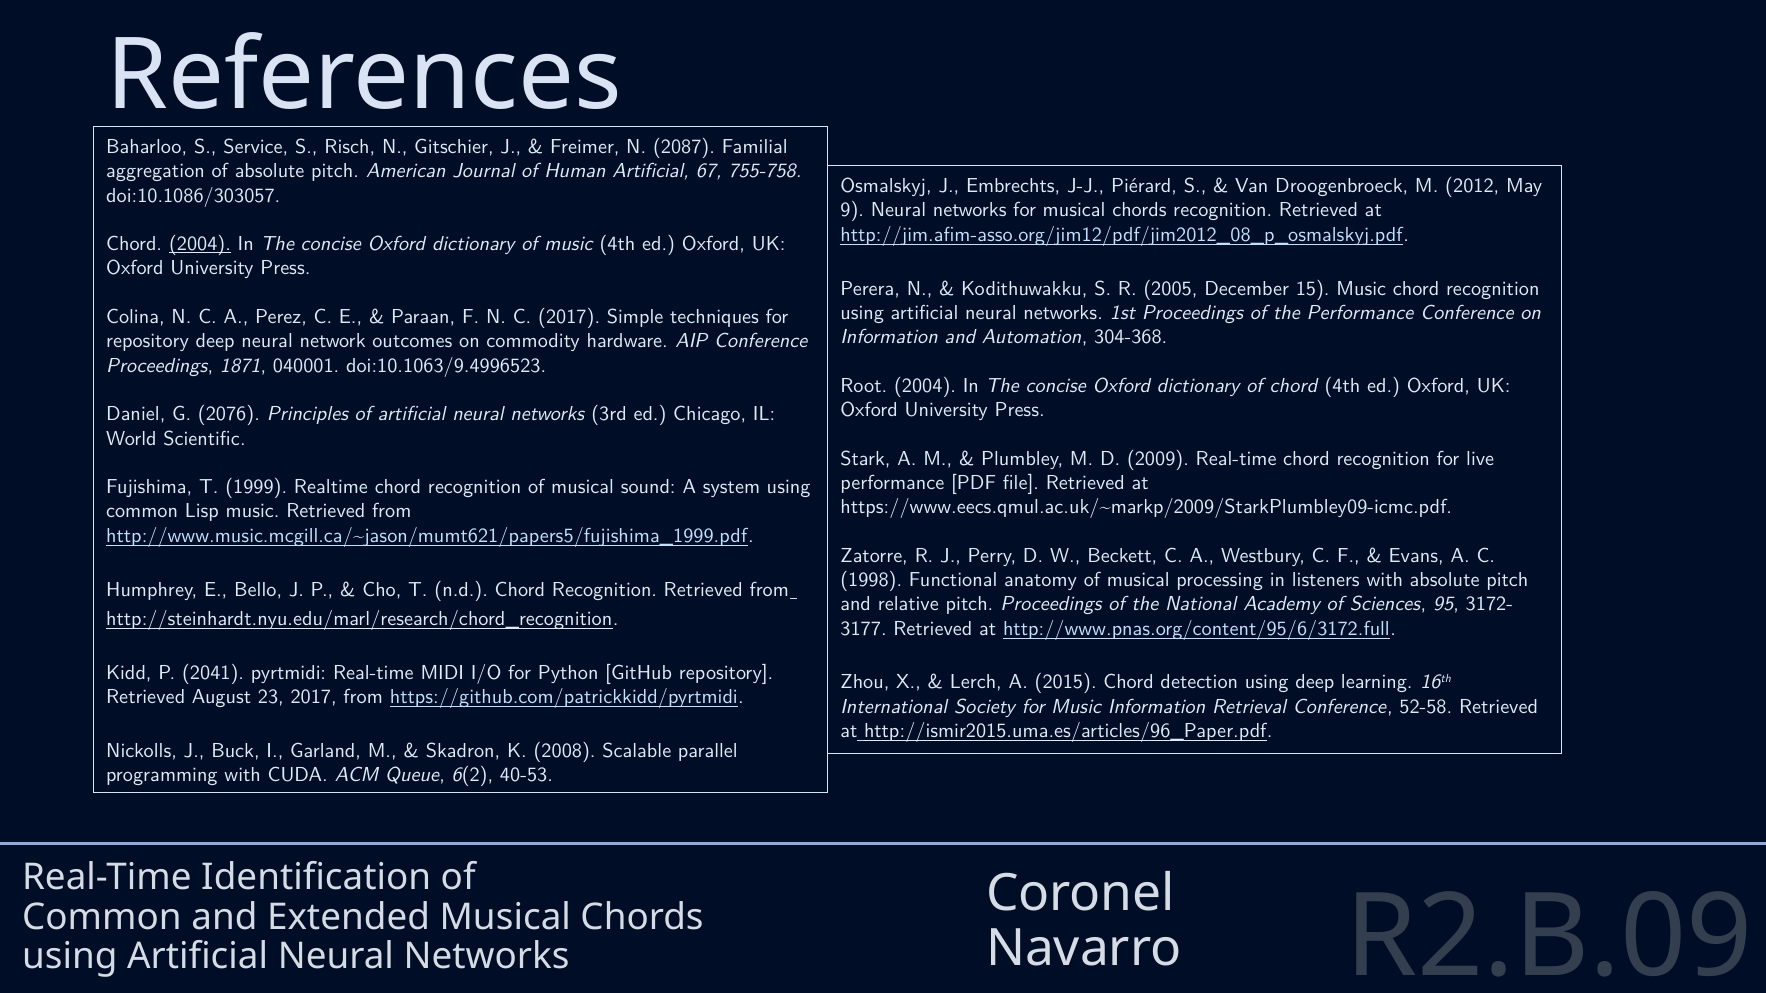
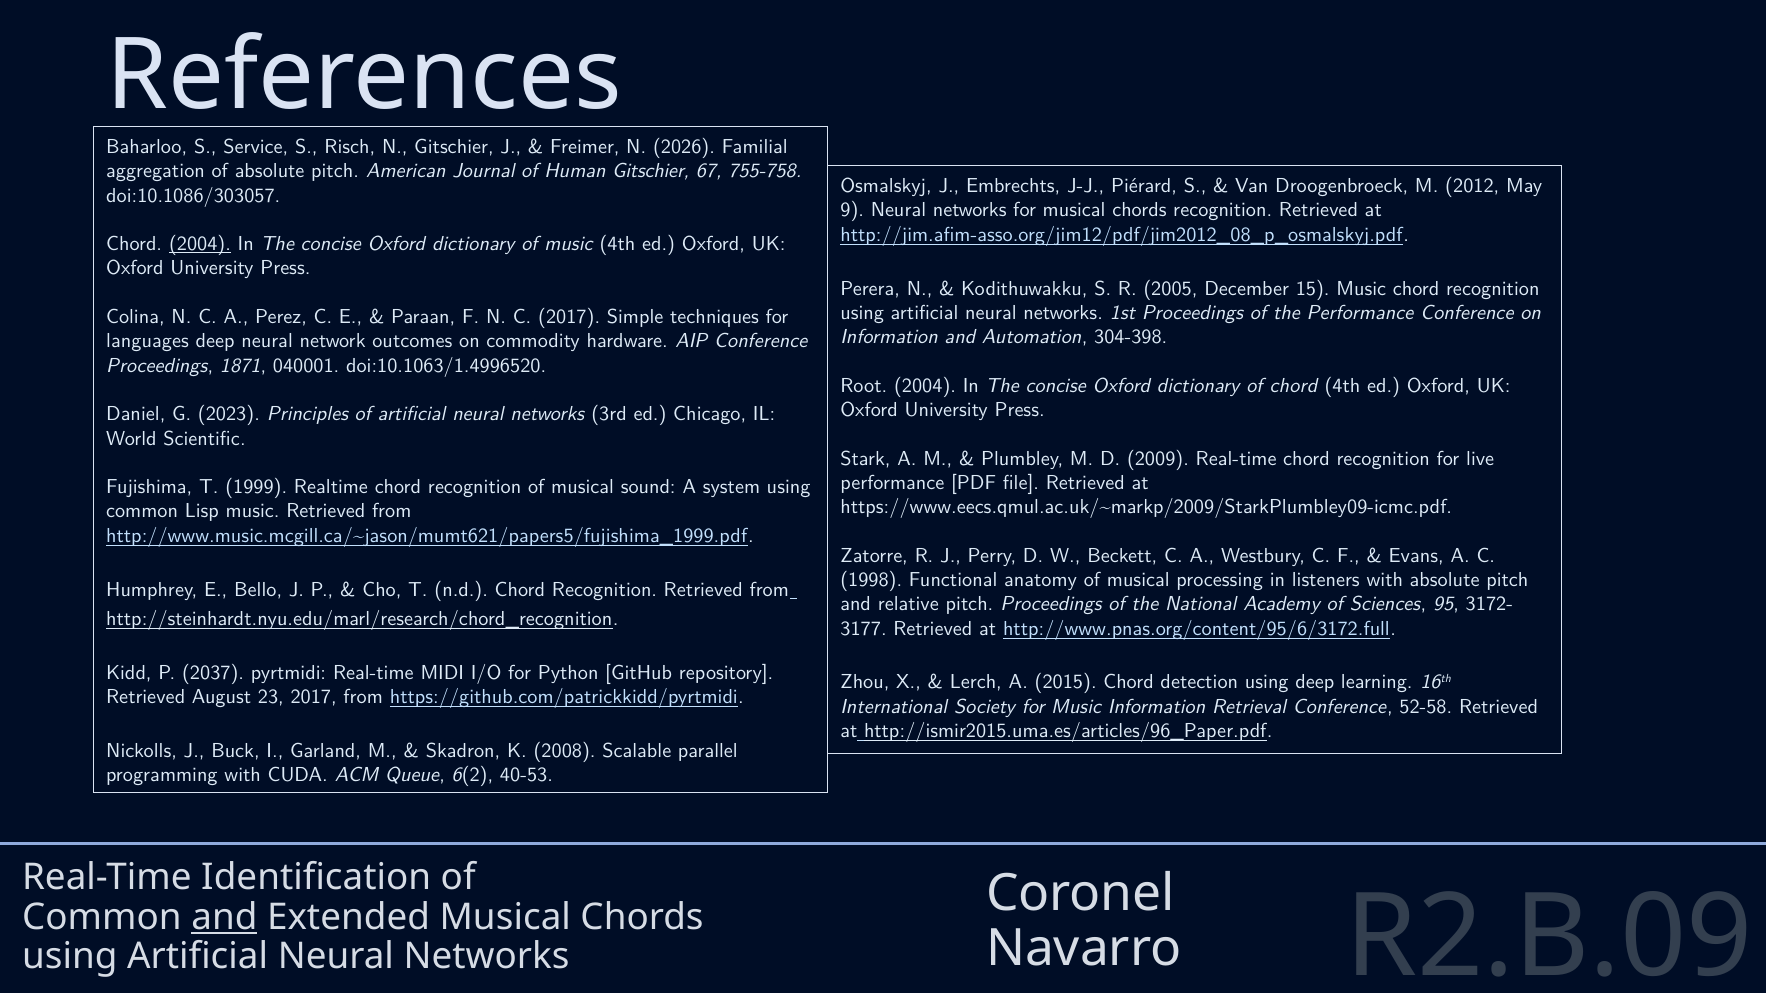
2087: 2087 -> 2026
Human Artificial: Artificial -> Gitschier
304-368: 304-368 -> 304-398
repository at (148, 341): repository -> languages
doi:10.1063/9.4996523: doi:10.1063/9.4996523 -> doi:10.1063/1.4996520
2076: 2076 -> 2023
2041: 2041 -> 2037
and at (224, 917) underline: none -> present
